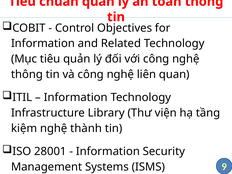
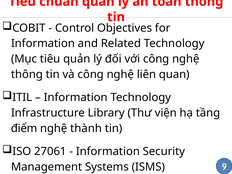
kiệm: kiệm -> điểm
28001: 28001 -> 27061
